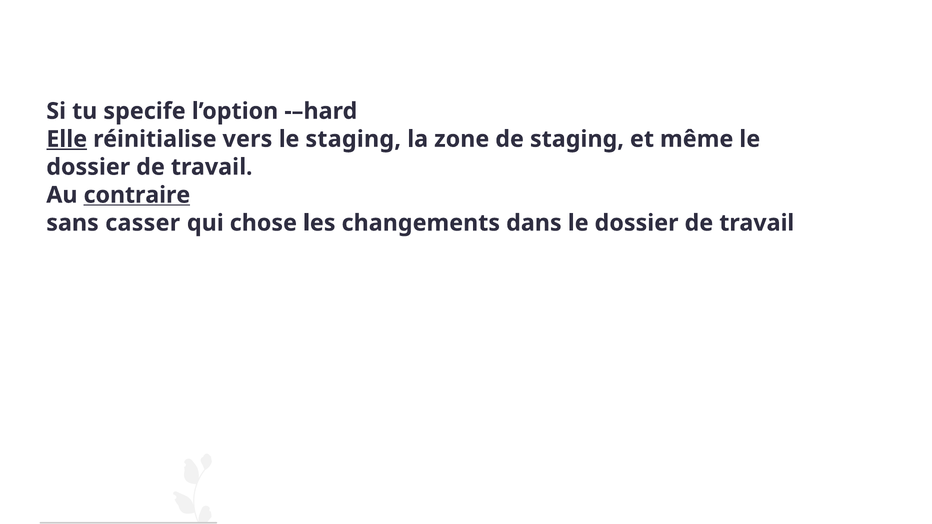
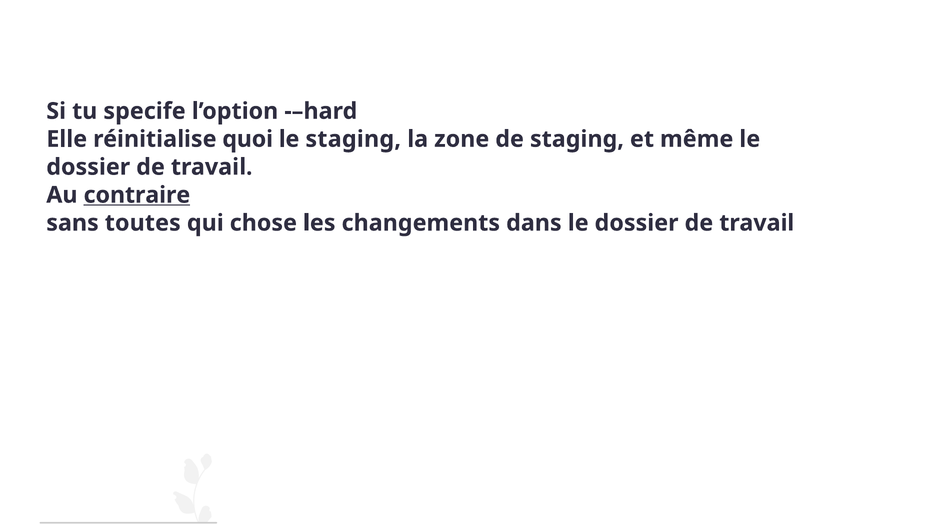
Elle underline: present -> none
vers: vers -> quoi
casser: casser -> toutes
